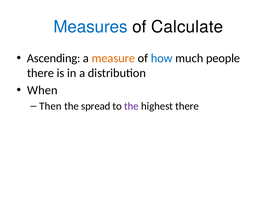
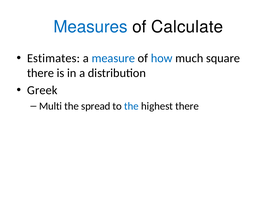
Ascending: Ascending -> Estimates
measure colour: orange -> blue
people: people -> square
When: When -> Greek
Then: Then -> Multi
the at (131, 106) colour: purple -> blue
